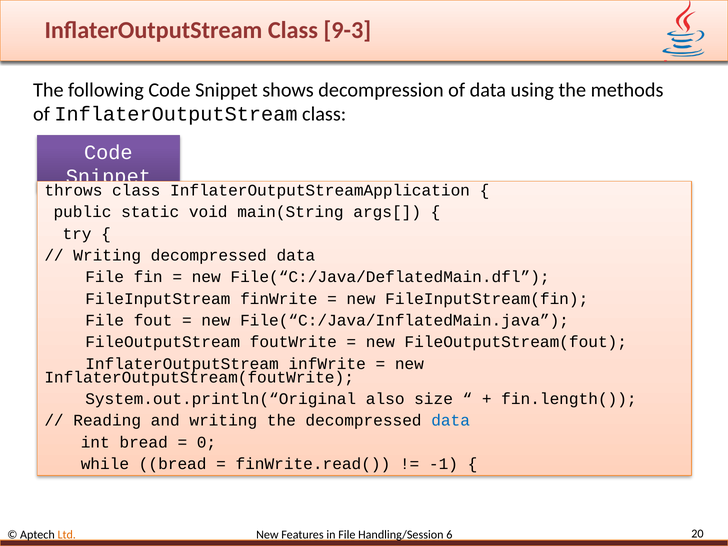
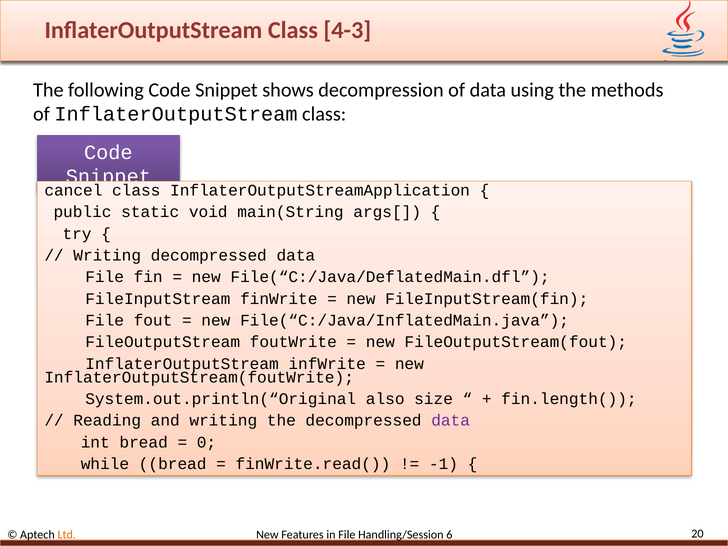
9-3: 9-3 -> 4-3
throws: throws -> cancel
data at (451, 421) colour: blue -> purple
